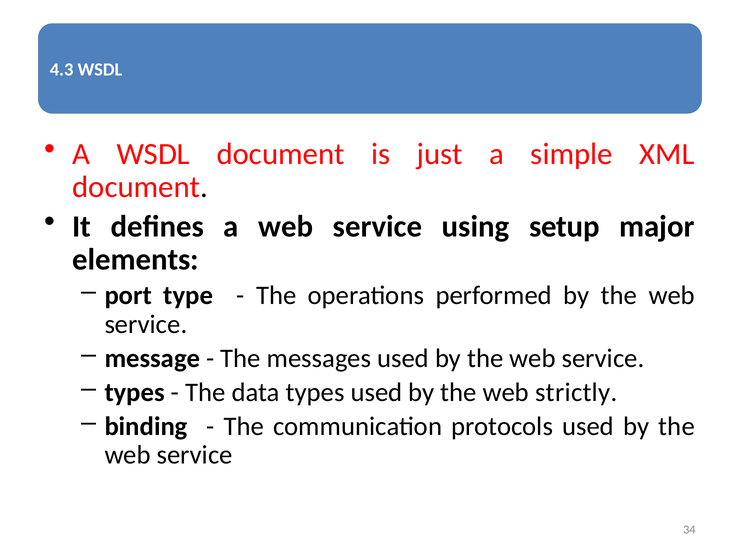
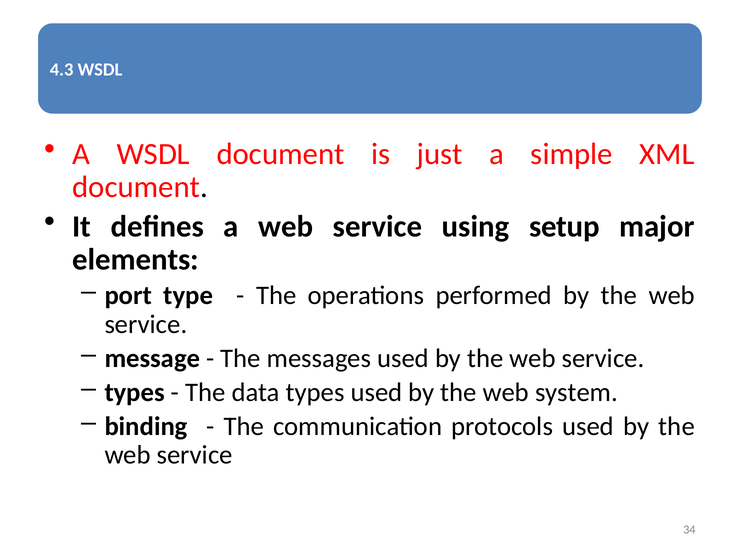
strictly: strictly -> system
